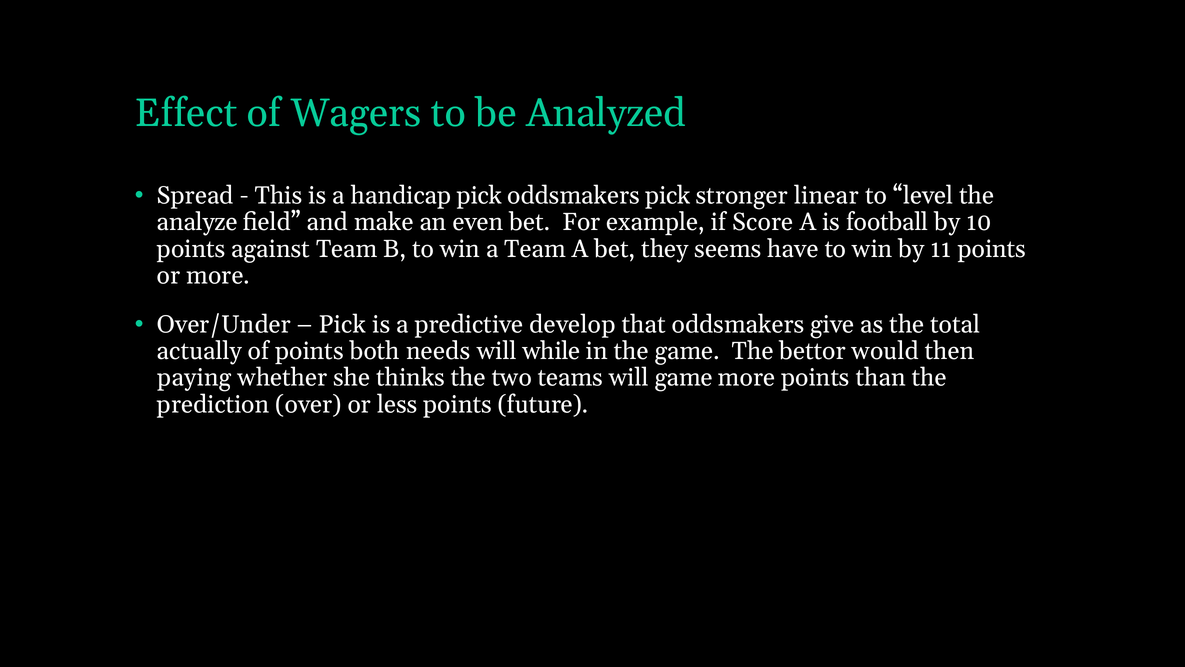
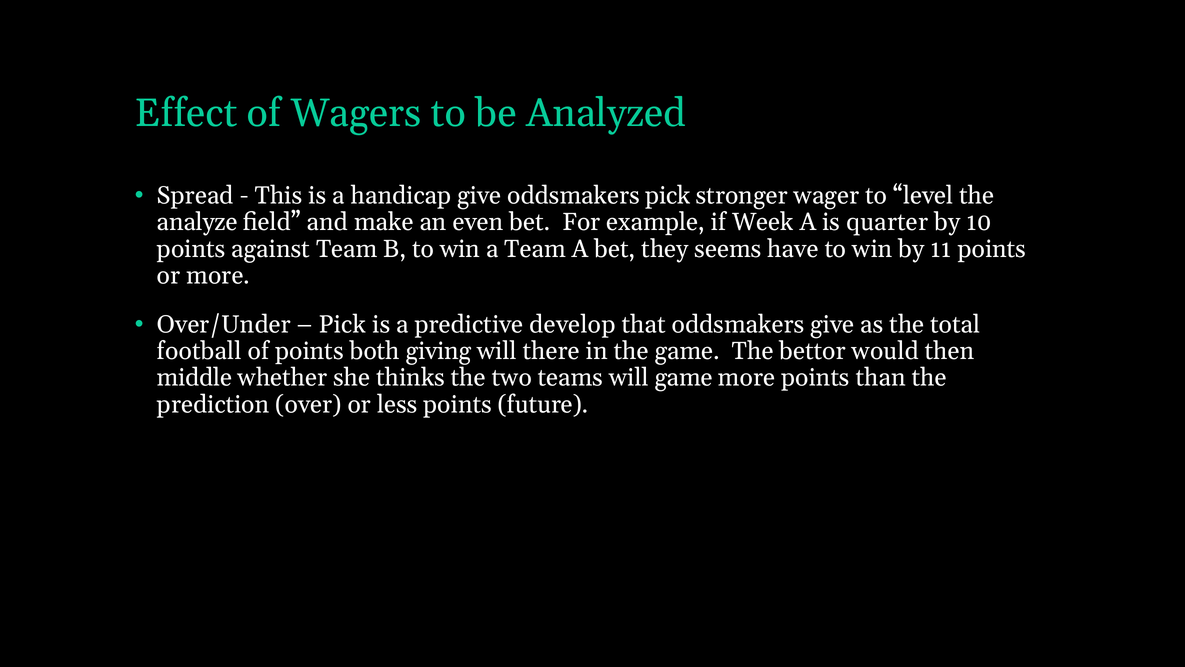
handicap pick: pick -> give
linear: linear -> wager
Score: Score -> Week
football: football -> quarter
actually: actually -> football
needs: needs -> giving
while: while -> there
paying: paying -> middle
